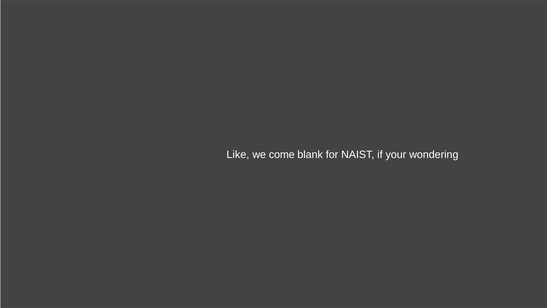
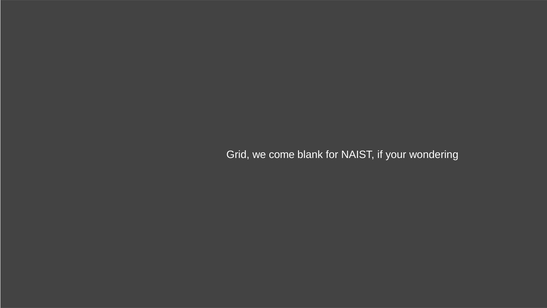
Like: Like -> Grid
